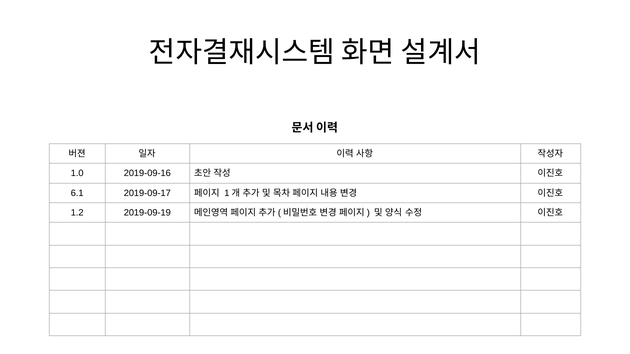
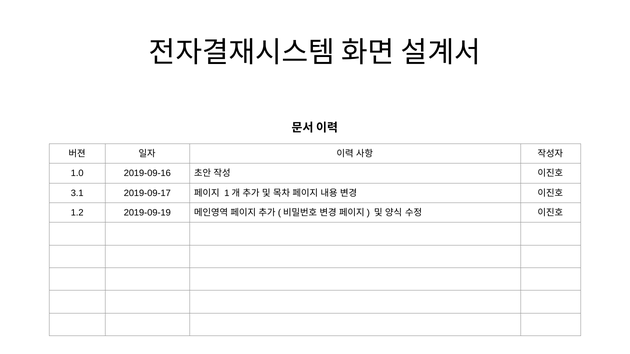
6.1: 6.1 -> 3.1
